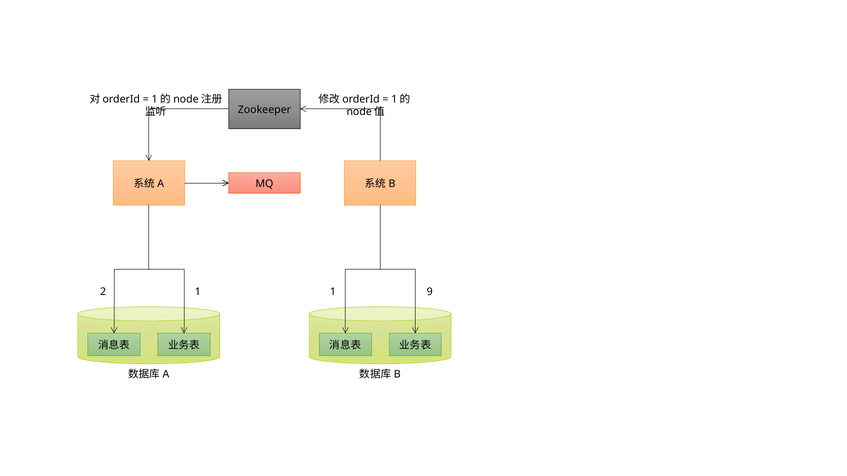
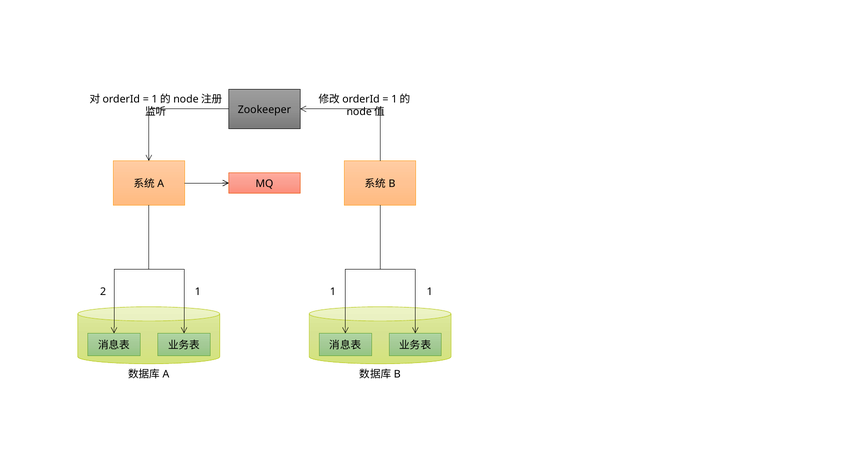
1 9: 9 -> 1
